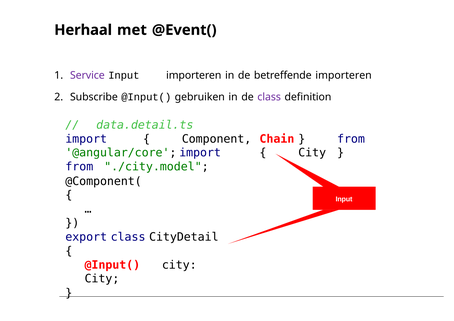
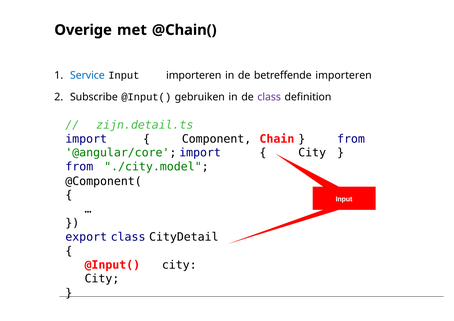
Herhaal: Herhaal -> Overige
@Event(: @Event( -> @Chain(
Service colour: purple -> blue
data.detail.ts: data.detail.ts -> zijn.detail.ts
